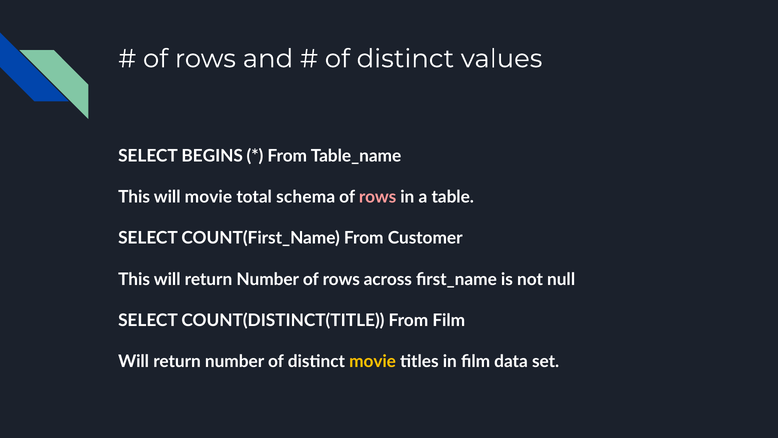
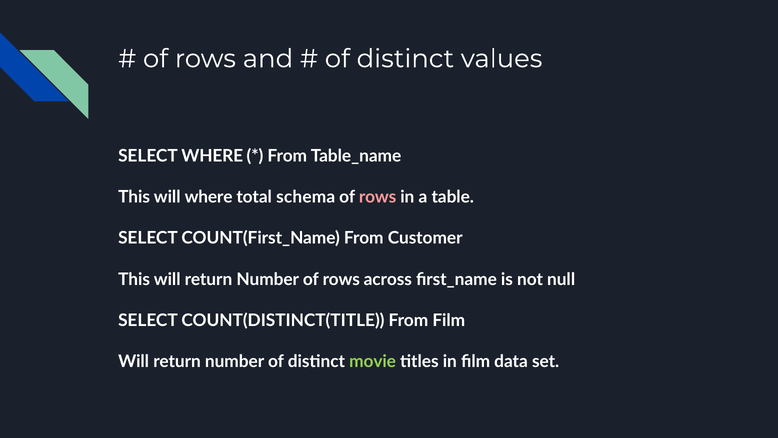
SELECT BEGINS: BEGINS -> WHERE
will movie: movie -> where
movie at (373, 361) colour: yellow -> light green
